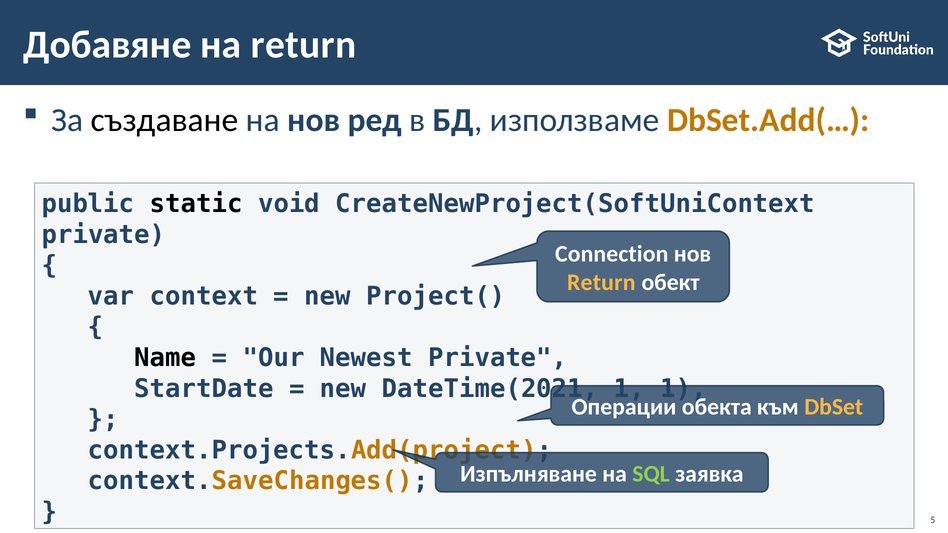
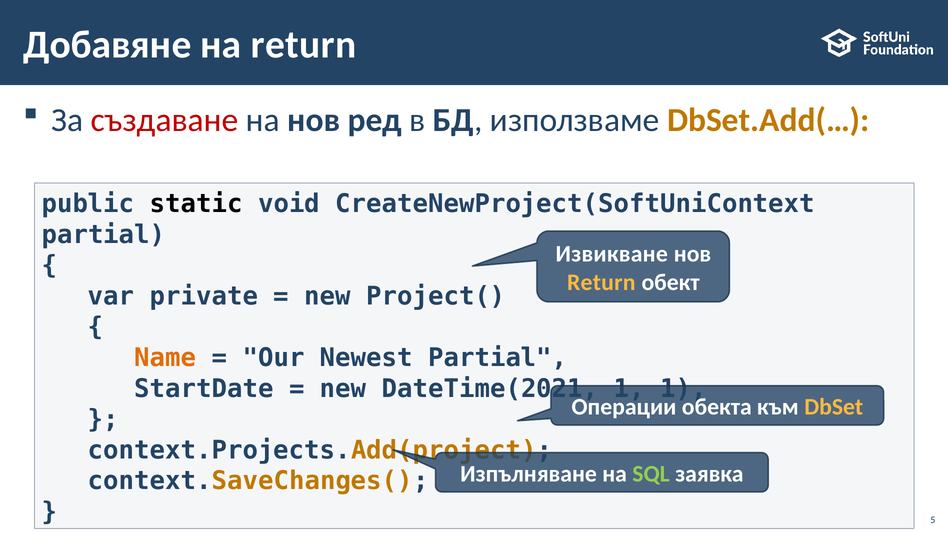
създаване colour: black -> red
private at (103, 235): private -> partial
Connection: Connection -> Извикване
context: context -> private
Name colour: black -> orange
Newest Private: Private -> Partial
